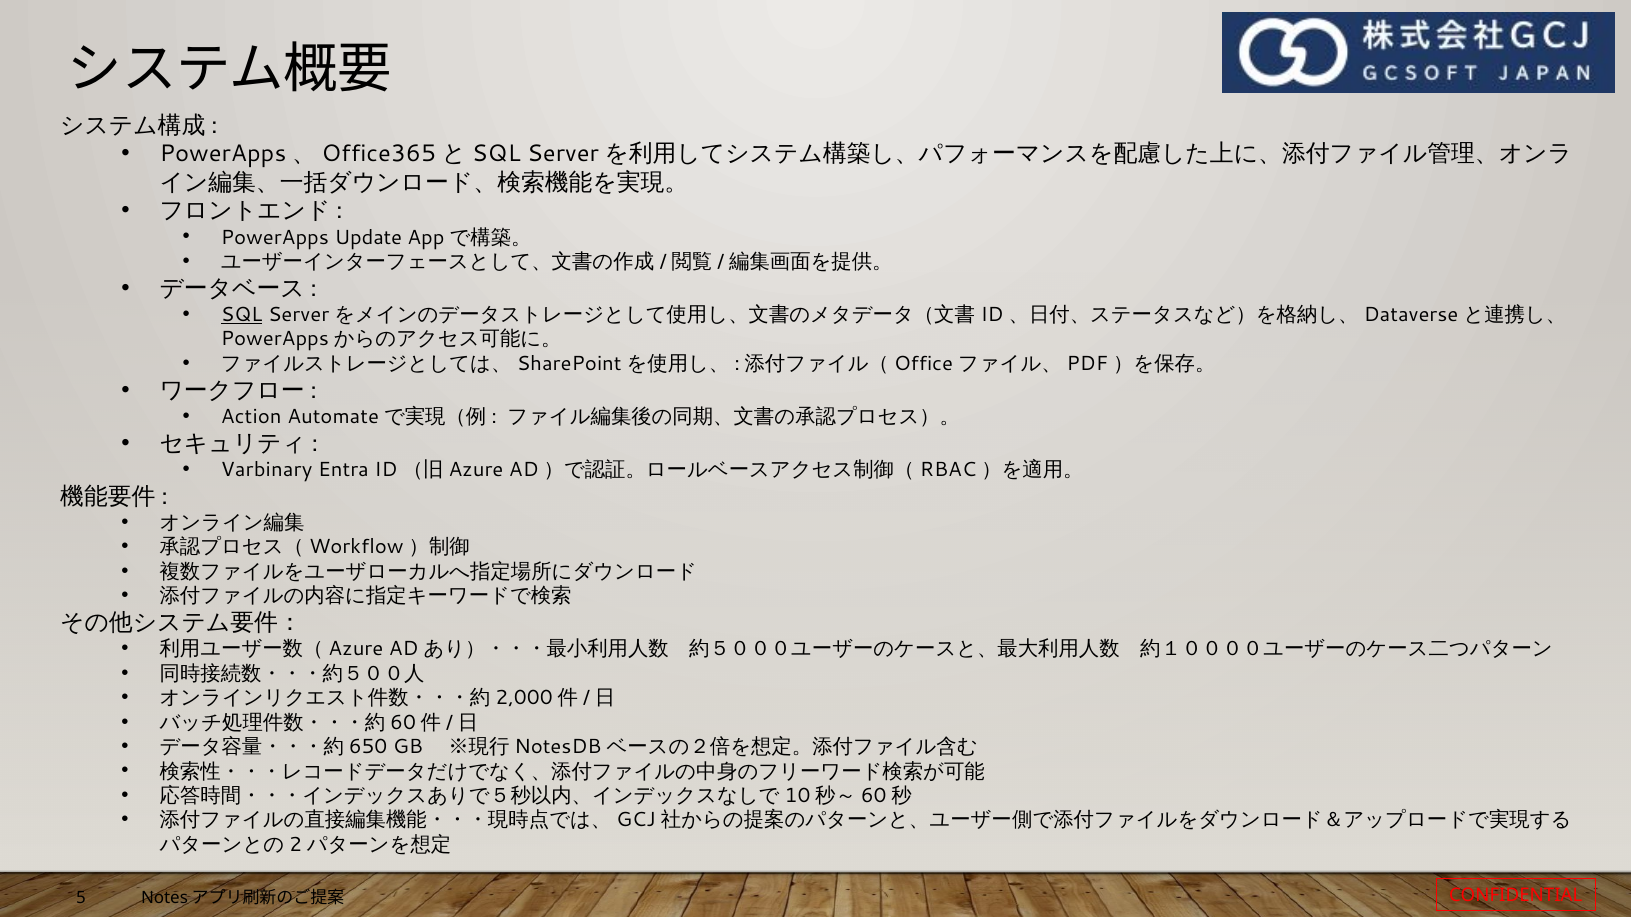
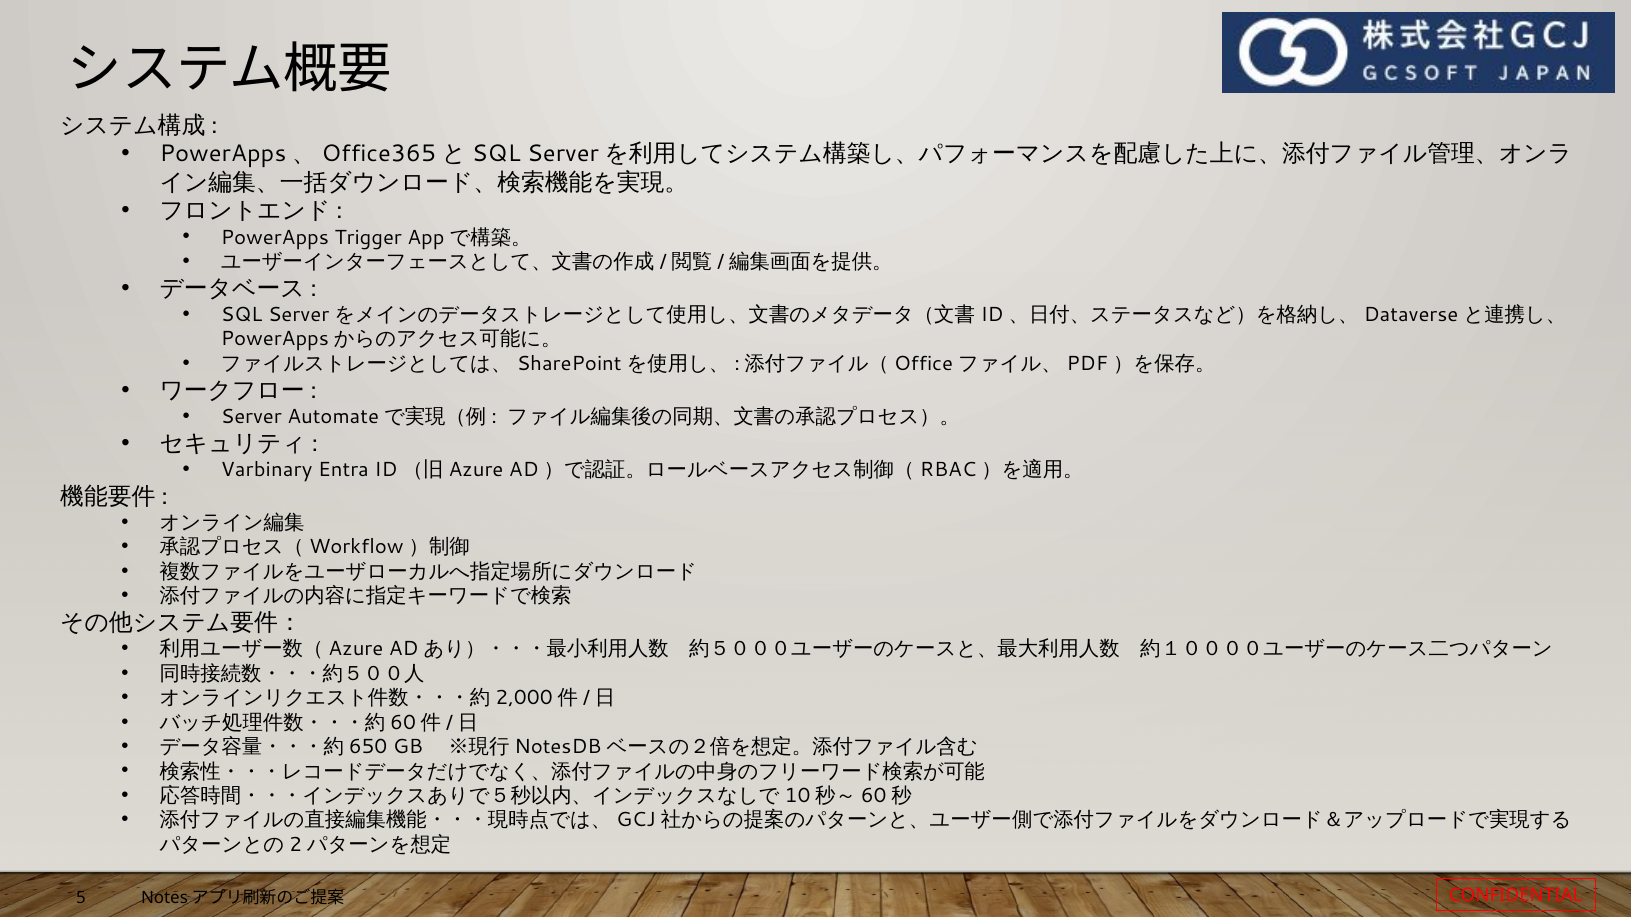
Update: Update -> Trigger
SQL underline: present -> none
Action: Action -> Server
